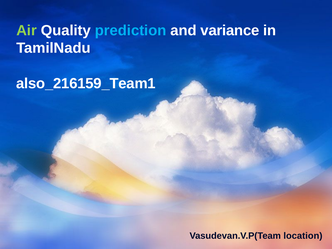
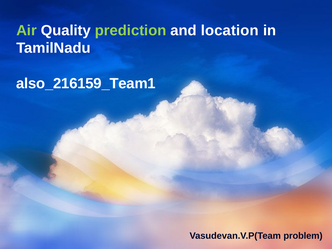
prediction colour: light blue -> light green
variance: variance -> location
location: location -> problem
